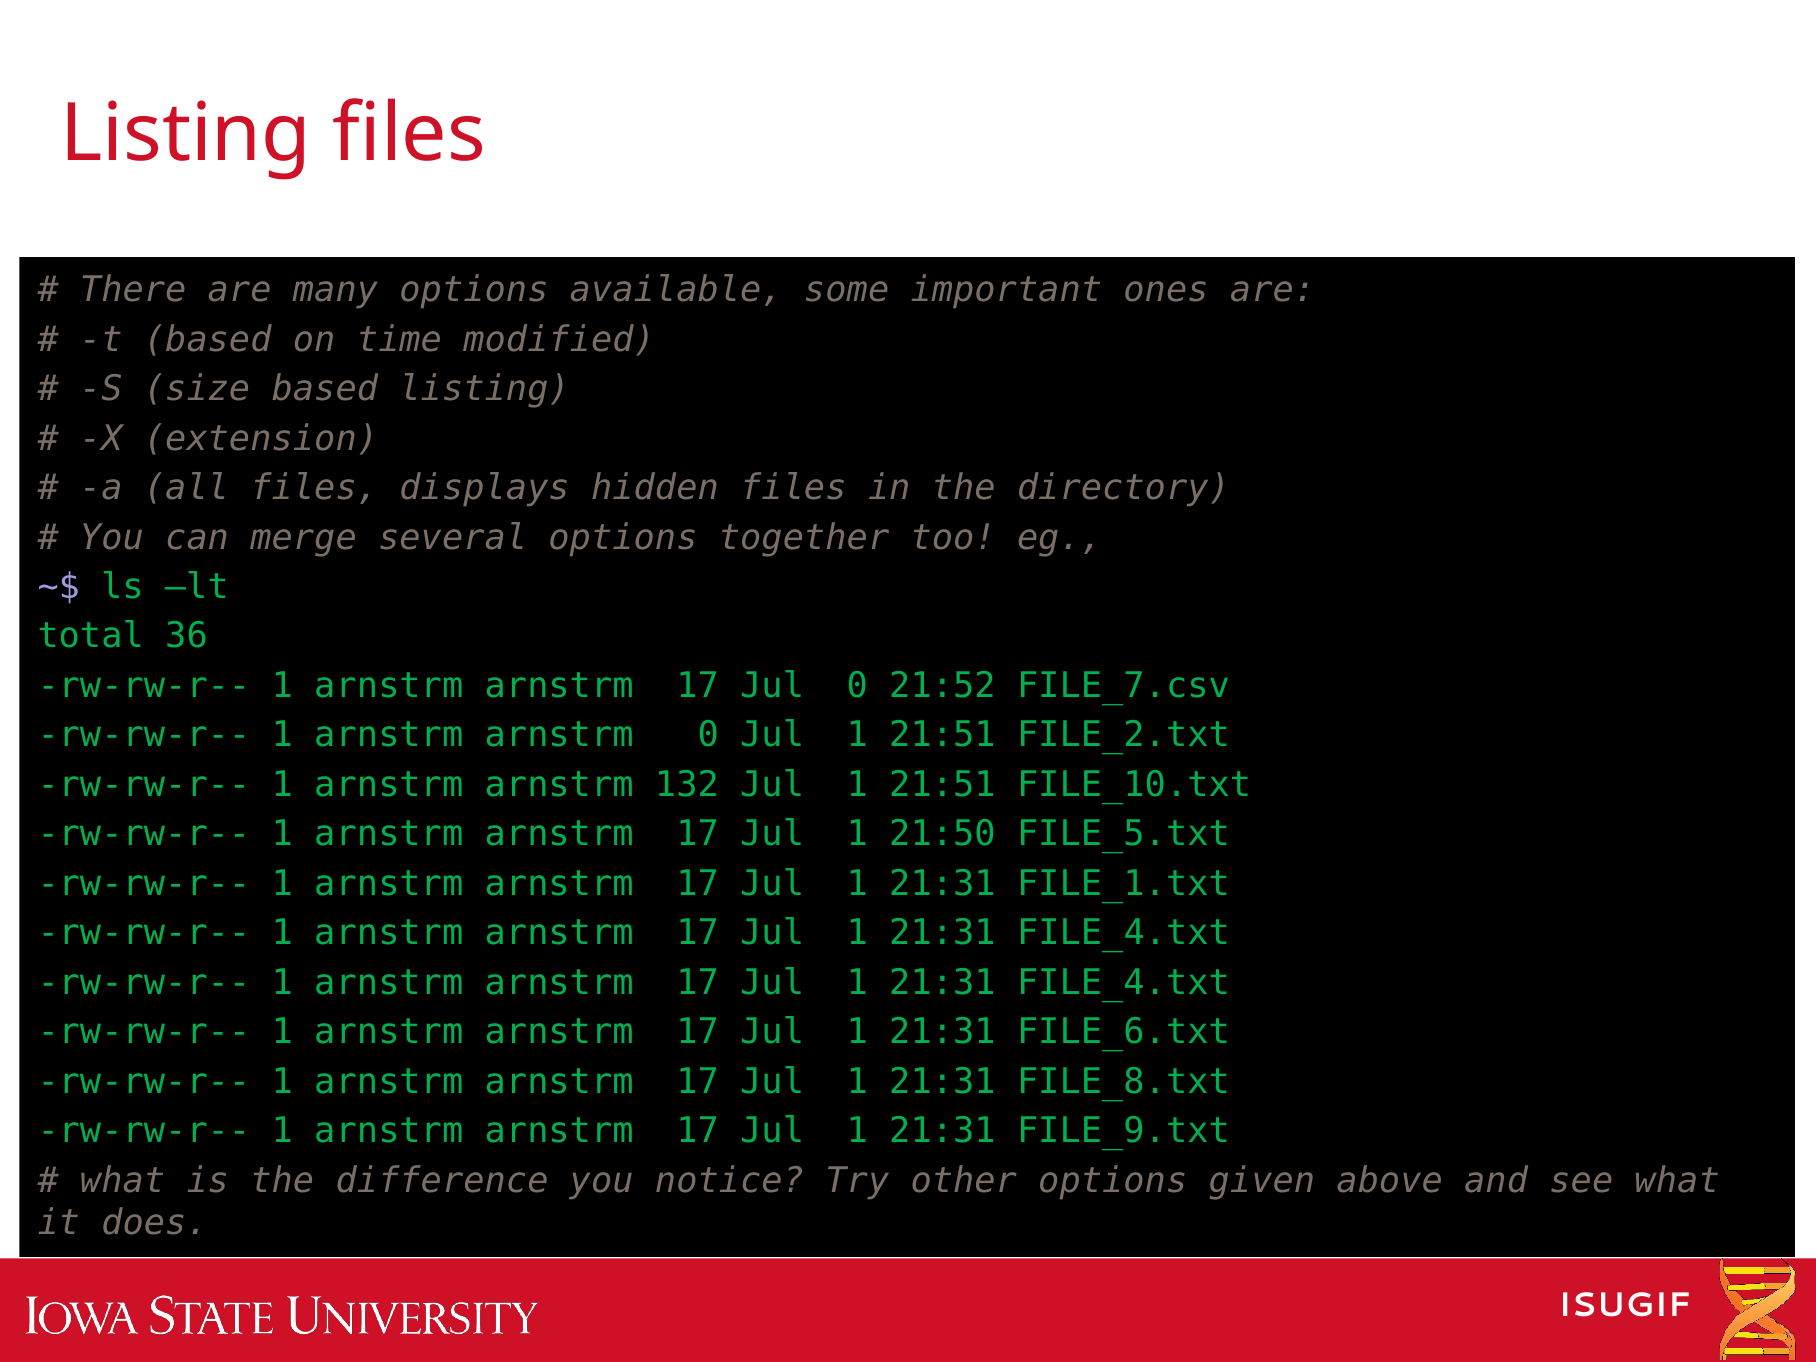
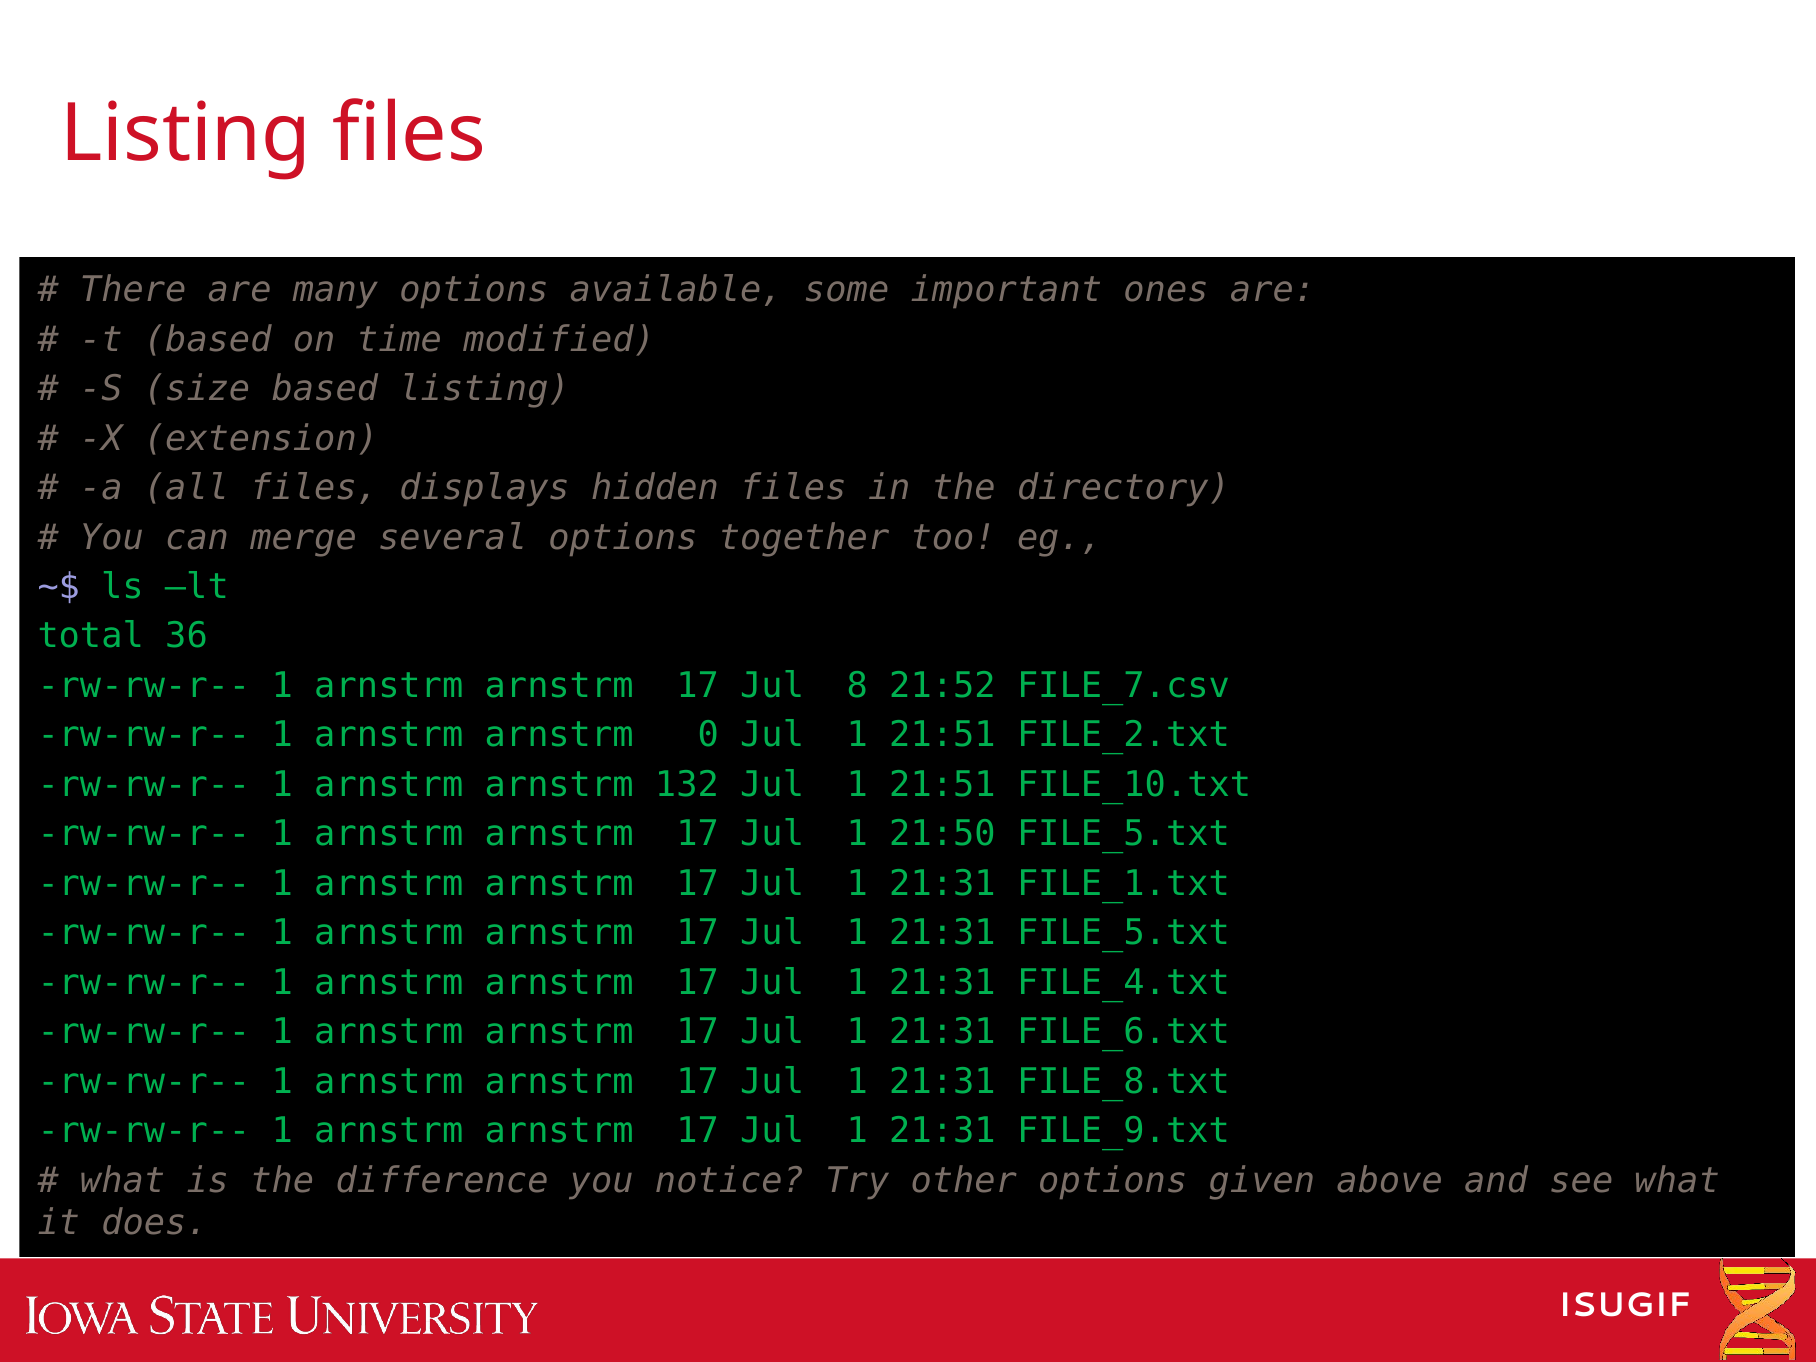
Jul 0: 0 -> 8
FILE_4.txt at (1124, 933): FILE_4.txt -> FILE_5.txt
